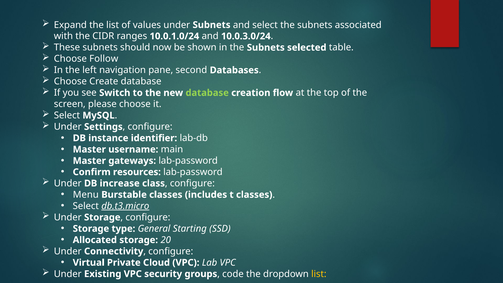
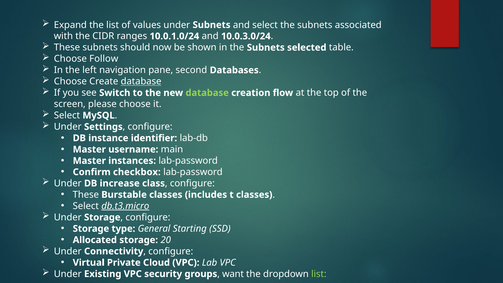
database at (141, 81) underline: none -> present
gateways: gateways -> instances
resources: resources -> checkbox
Menu at (86, 195): Menu -> These
code: code -> want
list at (319, 274) colour: yellow -> light green
